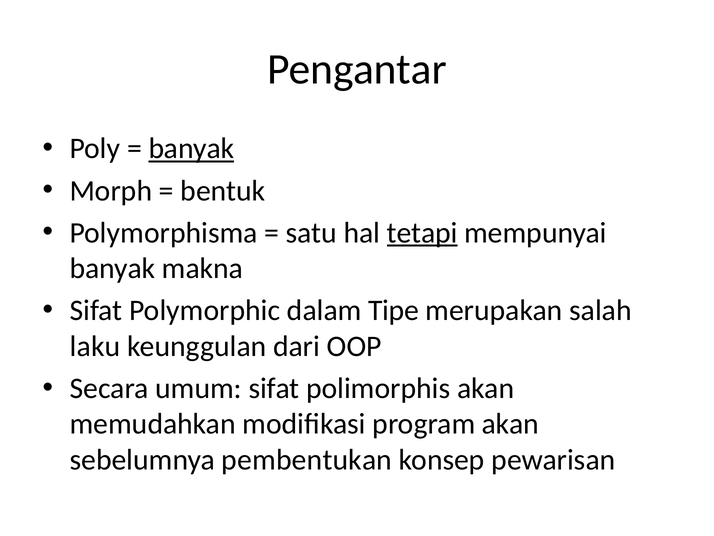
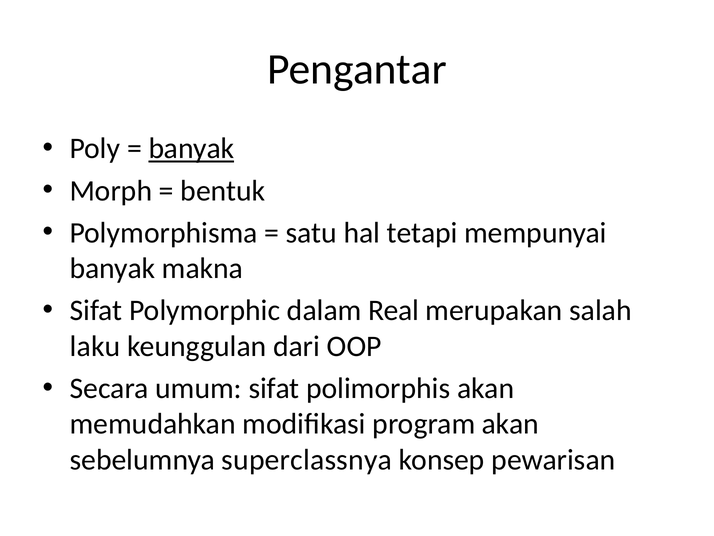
tetapi underline: present -> none
Tipe: Tipe -> Real
pembentukan: pembentukan -> superclassnya
